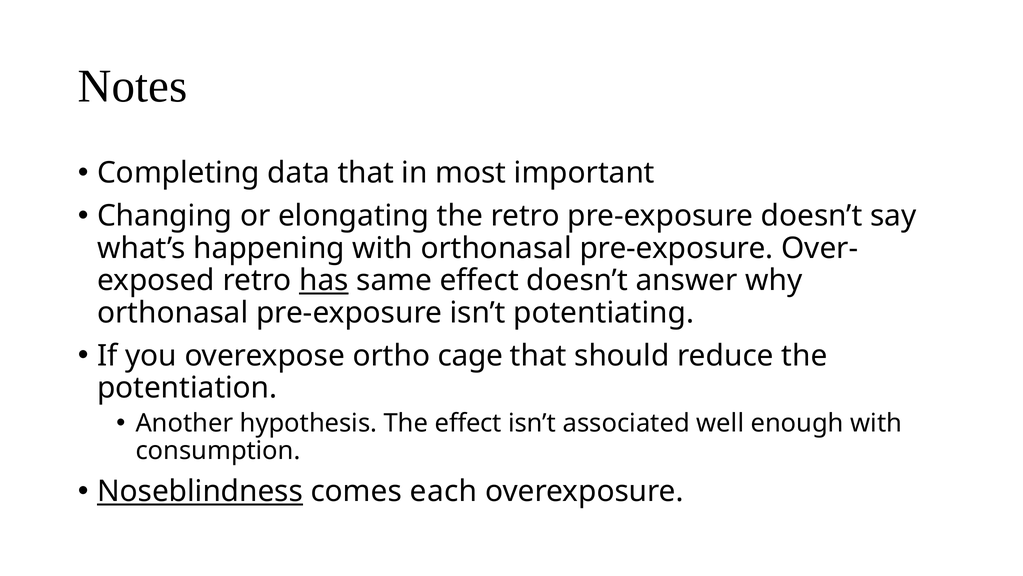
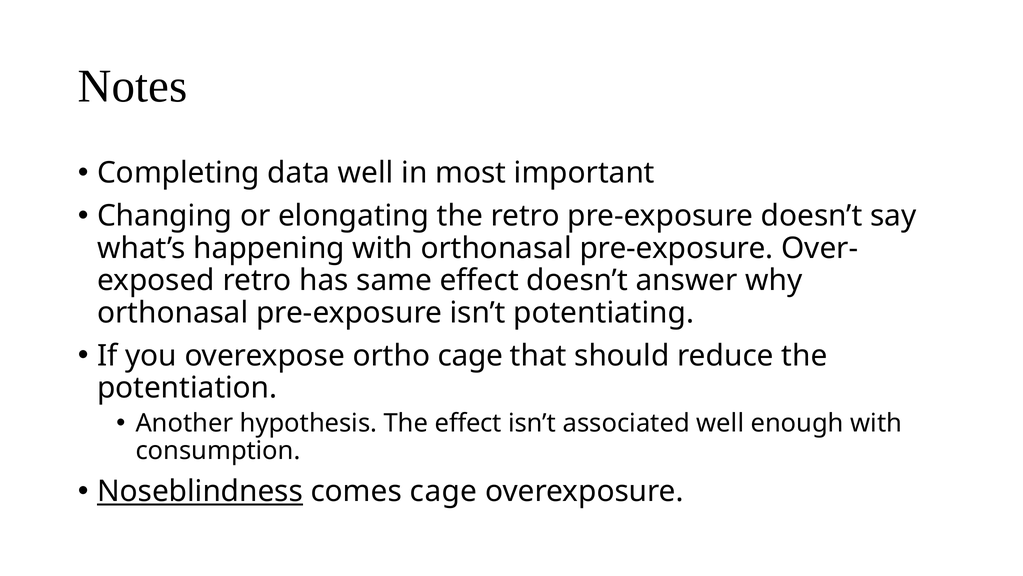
data that: that -> well
has underline: present -> none
comes each: each -> cage
